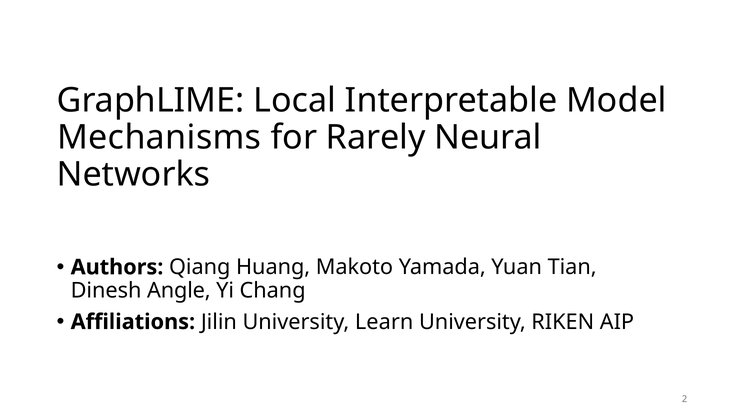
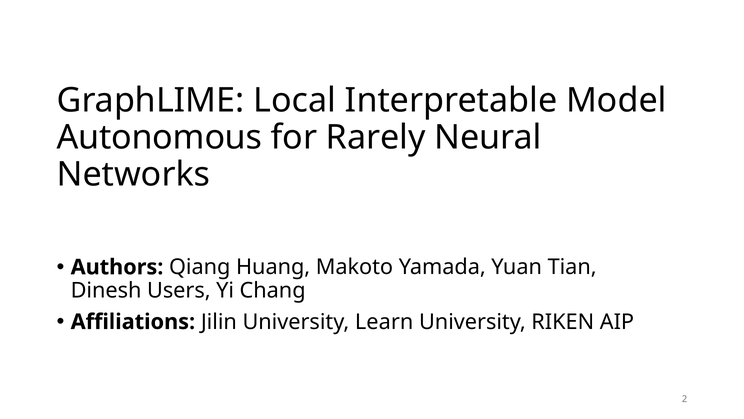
Mechanisms: Mechanisms -> Autonomous
Angle: Angle -> Users
